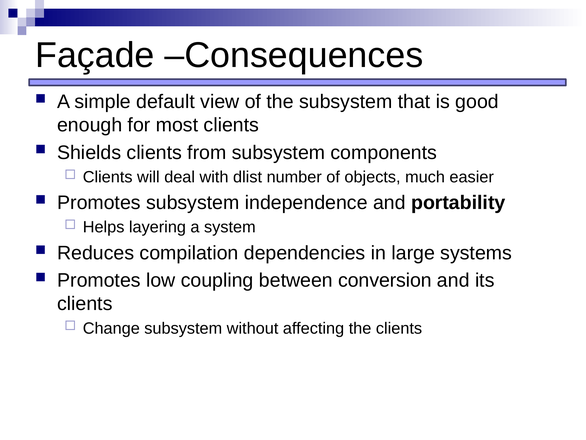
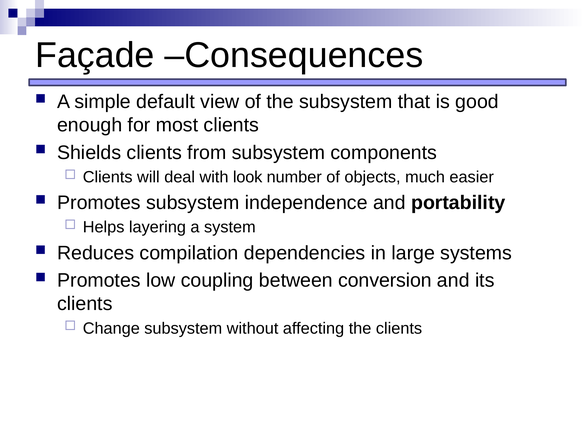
dlist: dlist -> look
